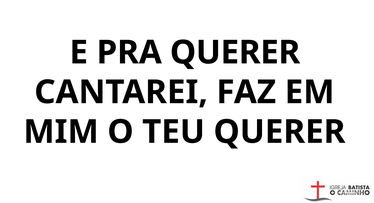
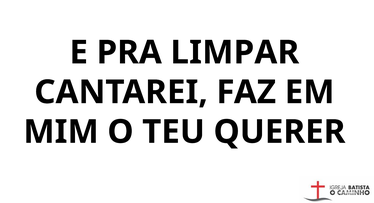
PRA QUERER: QUERER -> LIMPAR
